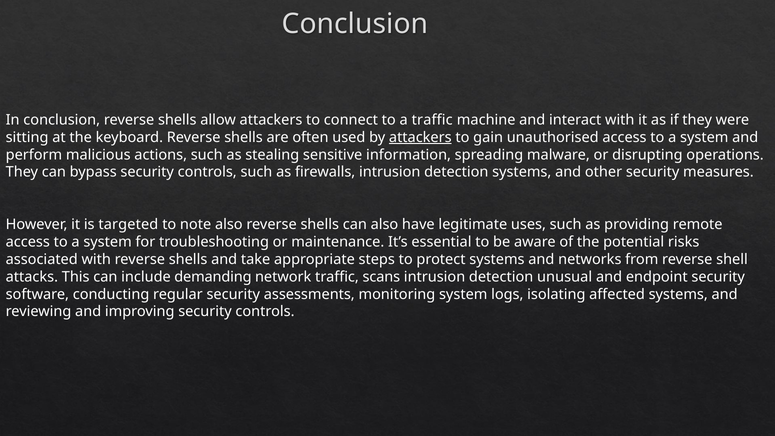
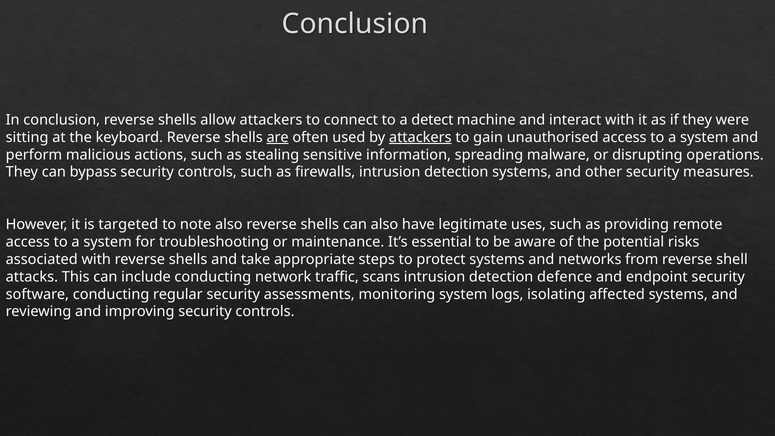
a traffic: traffic -> detect
are underline: none -> present
include demanding: demanding -> conducting
unusual: unusual -> defence
